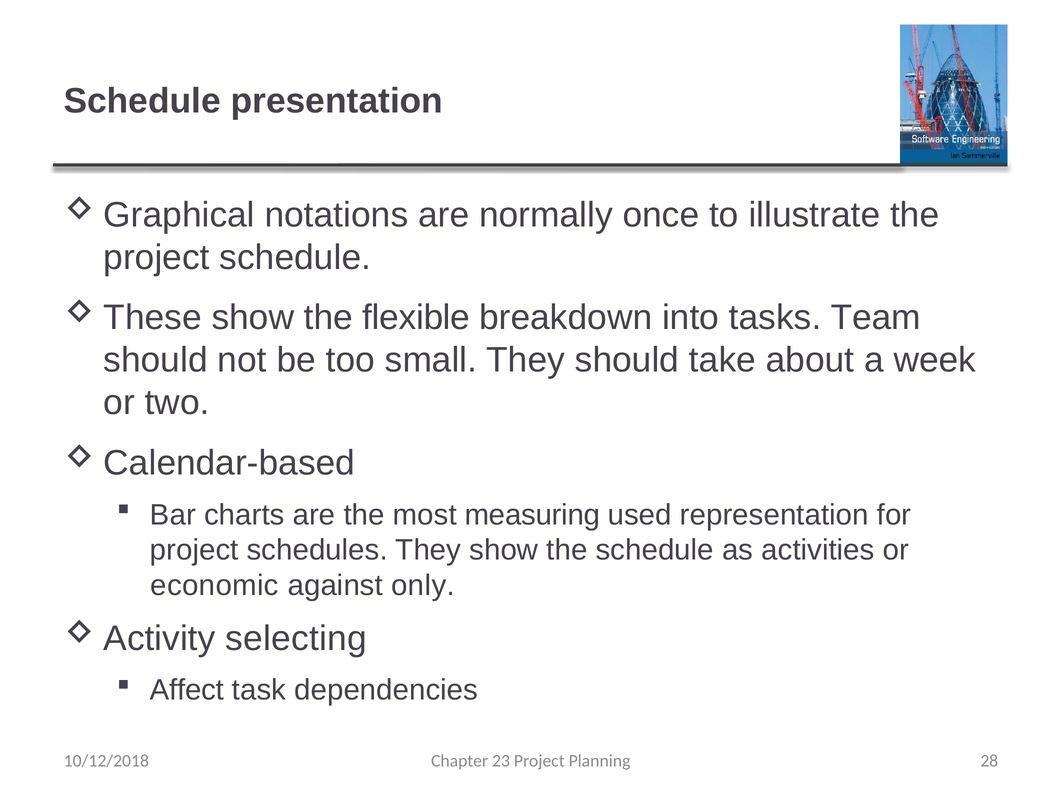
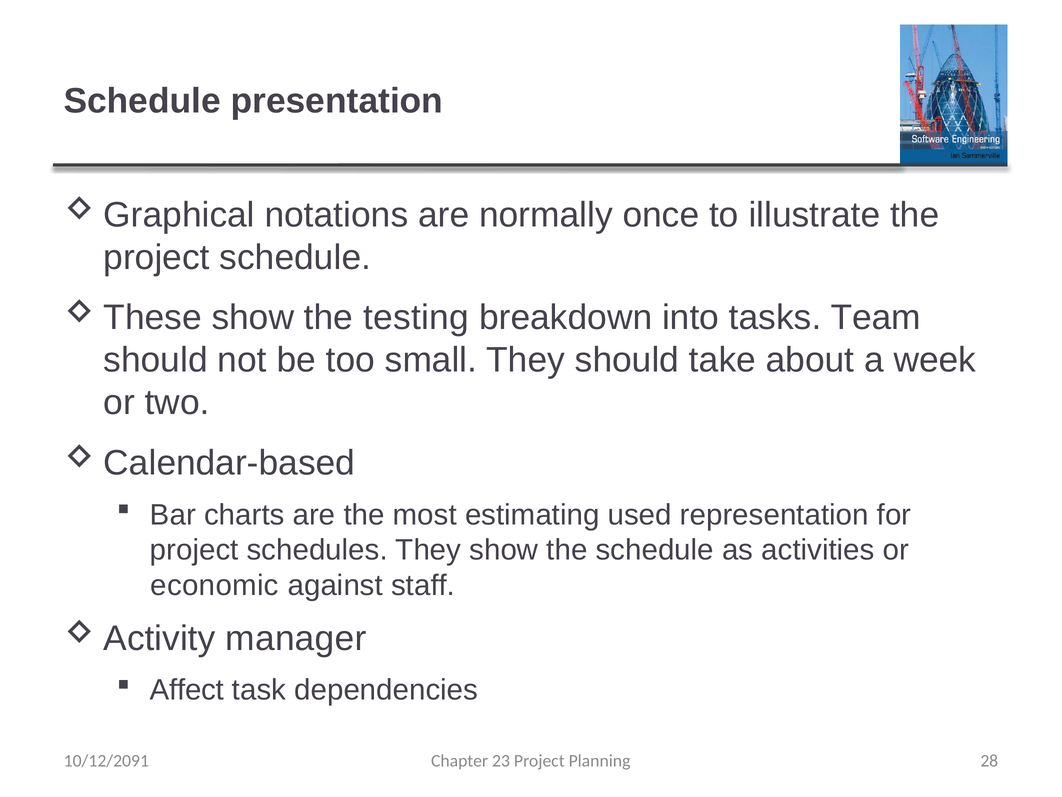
flexible: flexible -> testing
measuring: measuring -> estimating
only: only -> staff
selecting: selecting -> manager
10/12/2018: 10/12/2018 -> 10/12/2091
